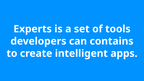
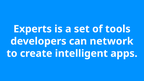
contains: contains -> network
